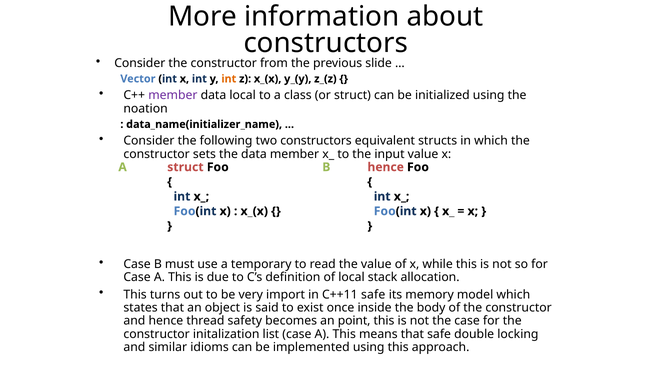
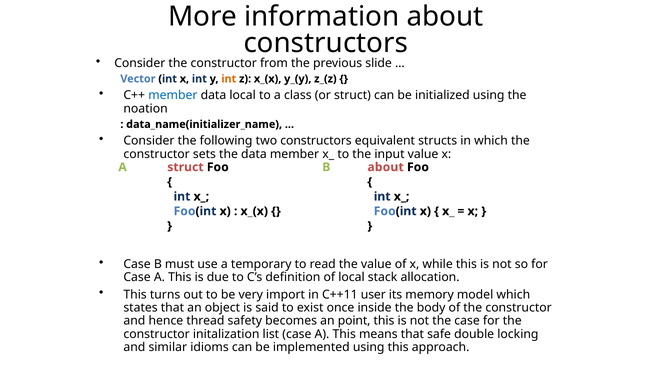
member at (173, 95) colour: purple -> blue
hence at (386, 167): hence -> about
C++11 safe: safe -> user
